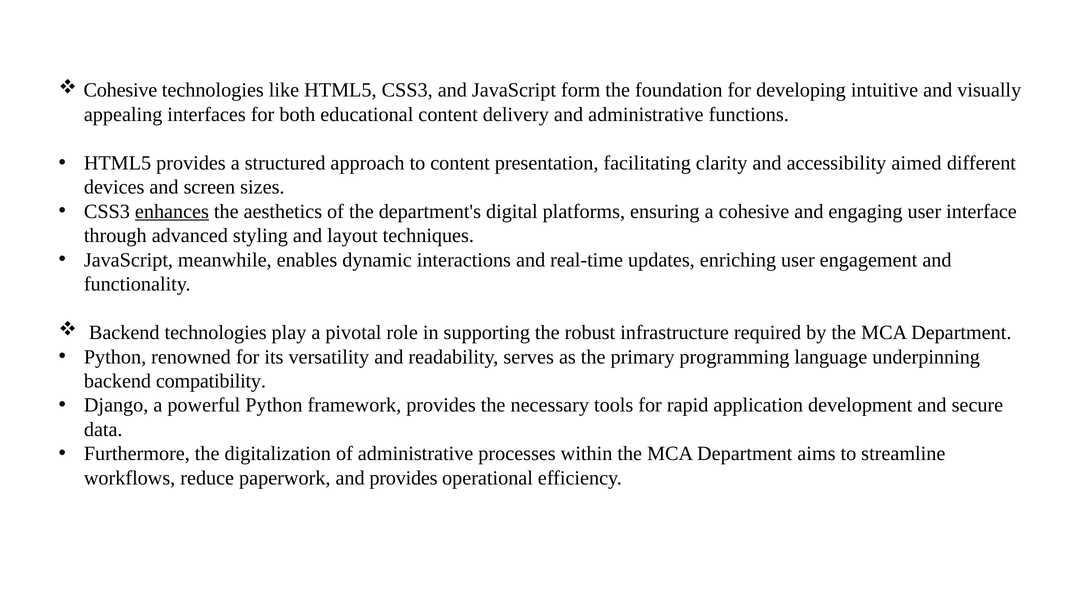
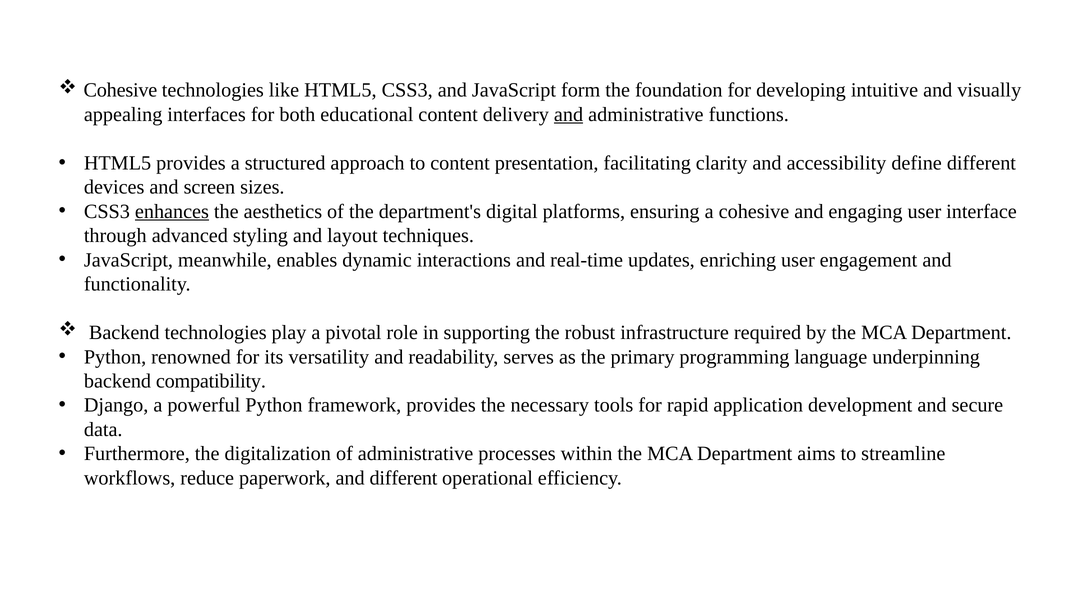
and at (569, 115) underline: none -> present
aimed: aimed -> define
and provides: provides -> different
